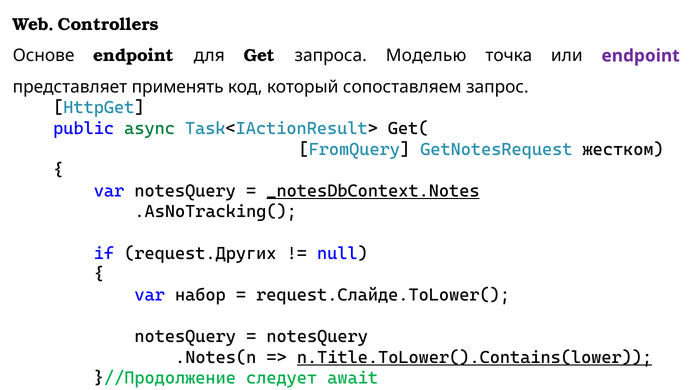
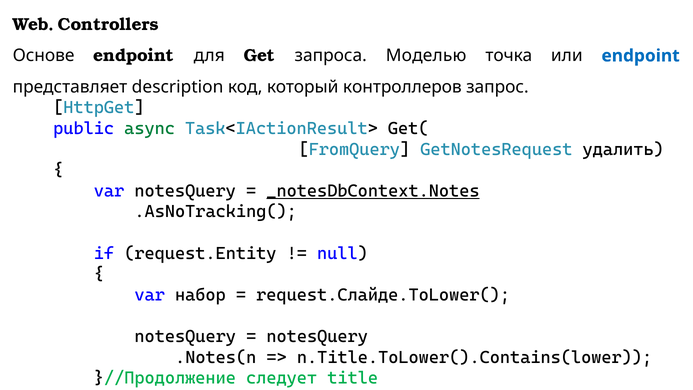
endpoint at (641, 56) colour: purple -> blue
применять: применять -> description
сопоставляем: сопоставляем -> контроллеров
жестком: жестком -> удалить
request.Других: request.Других -> request.Entity
n.Title.ToLower().Contains(lower underline: present -> none
await: await -> title
